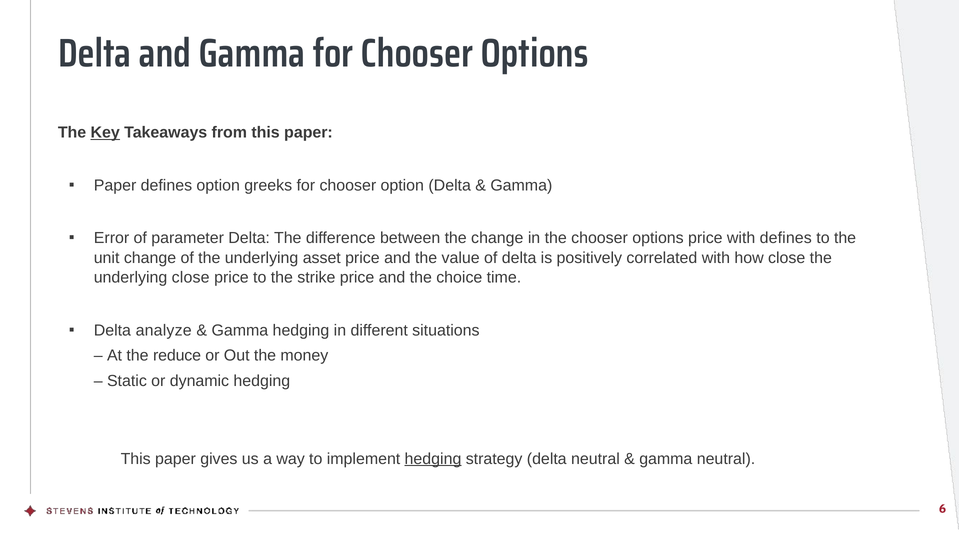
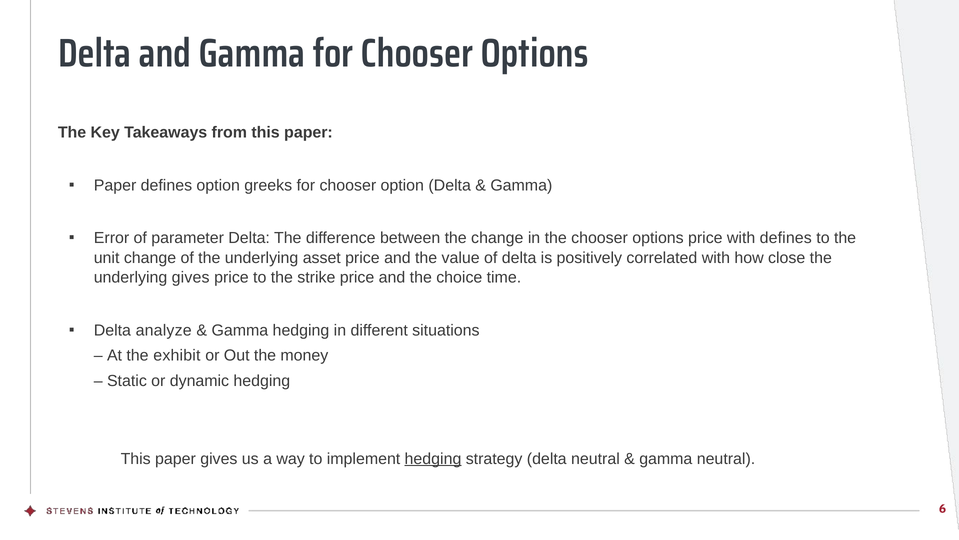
Key underline: present -> none
underlying close: close -> gives
reduce: reduce -> exhibit
